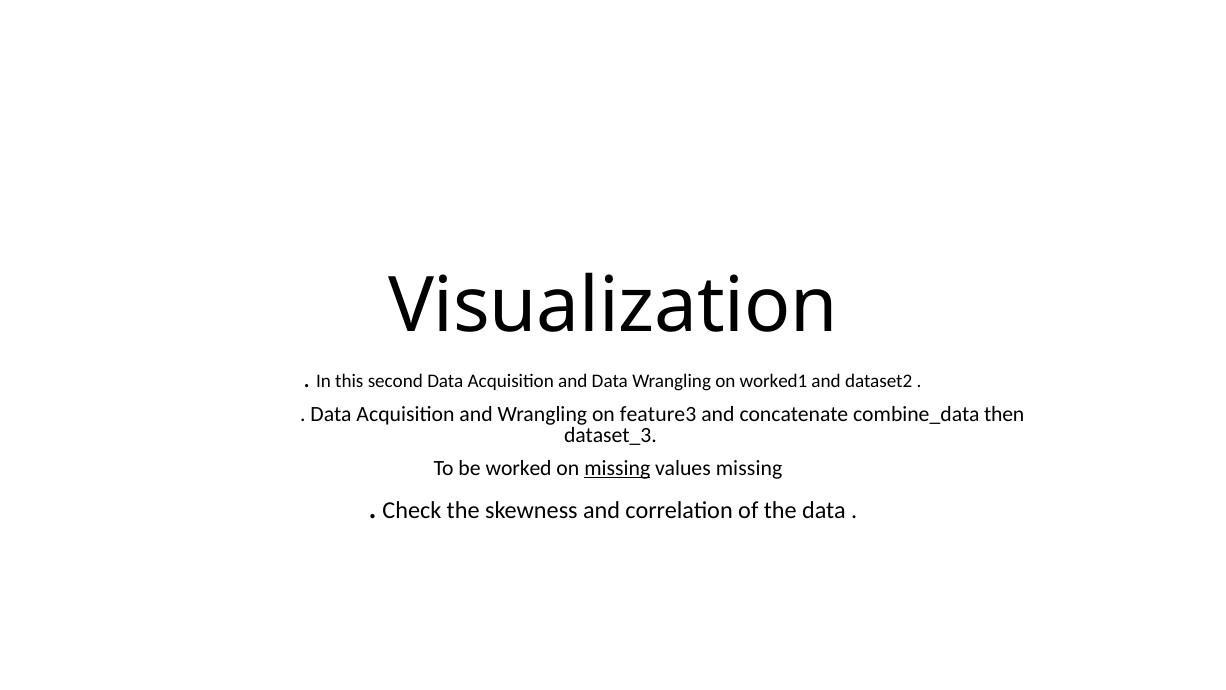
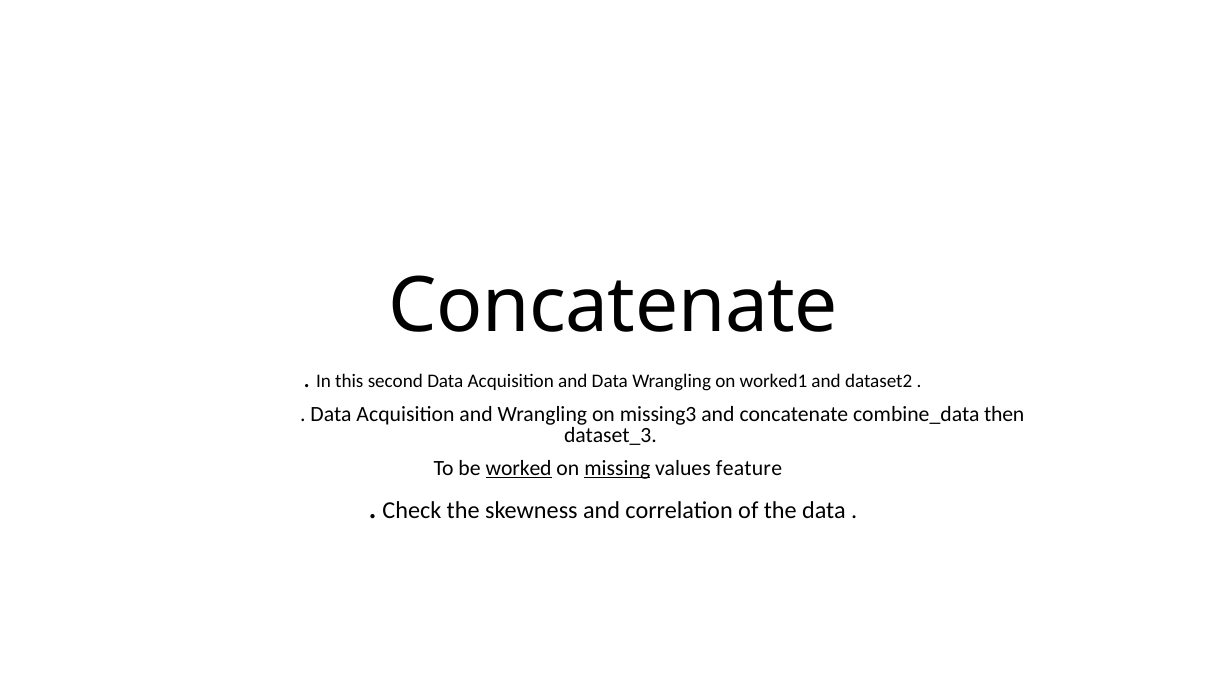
Visualization at (613, 306): Visualization -> Concatenate
feature3: feature3 -> missing3
worked underline: none -> present
values missing: missing -> feature
